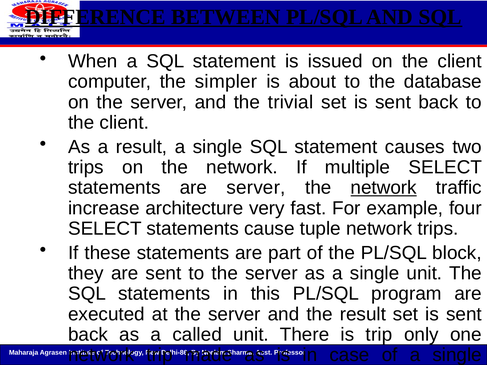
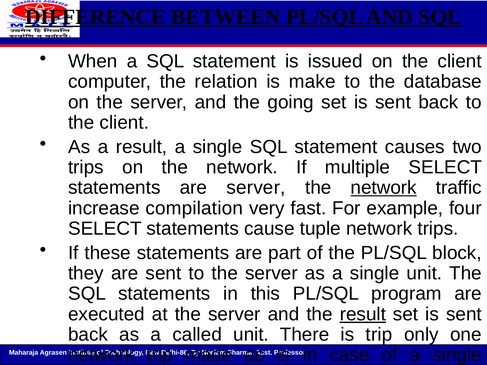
simpler: simpler -> relation
about: about -> make
trivial: trivial -> going
architecture: architecture -> compilation
result at (363, 314) underline: none -> present
